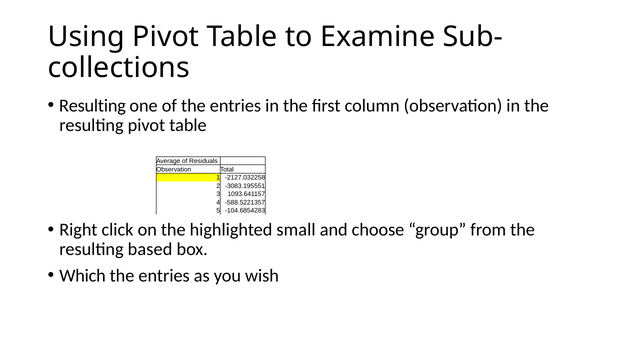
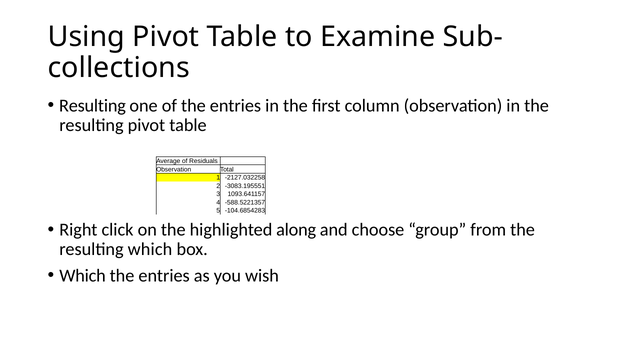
small: small -> along
resulting based: based -> which
